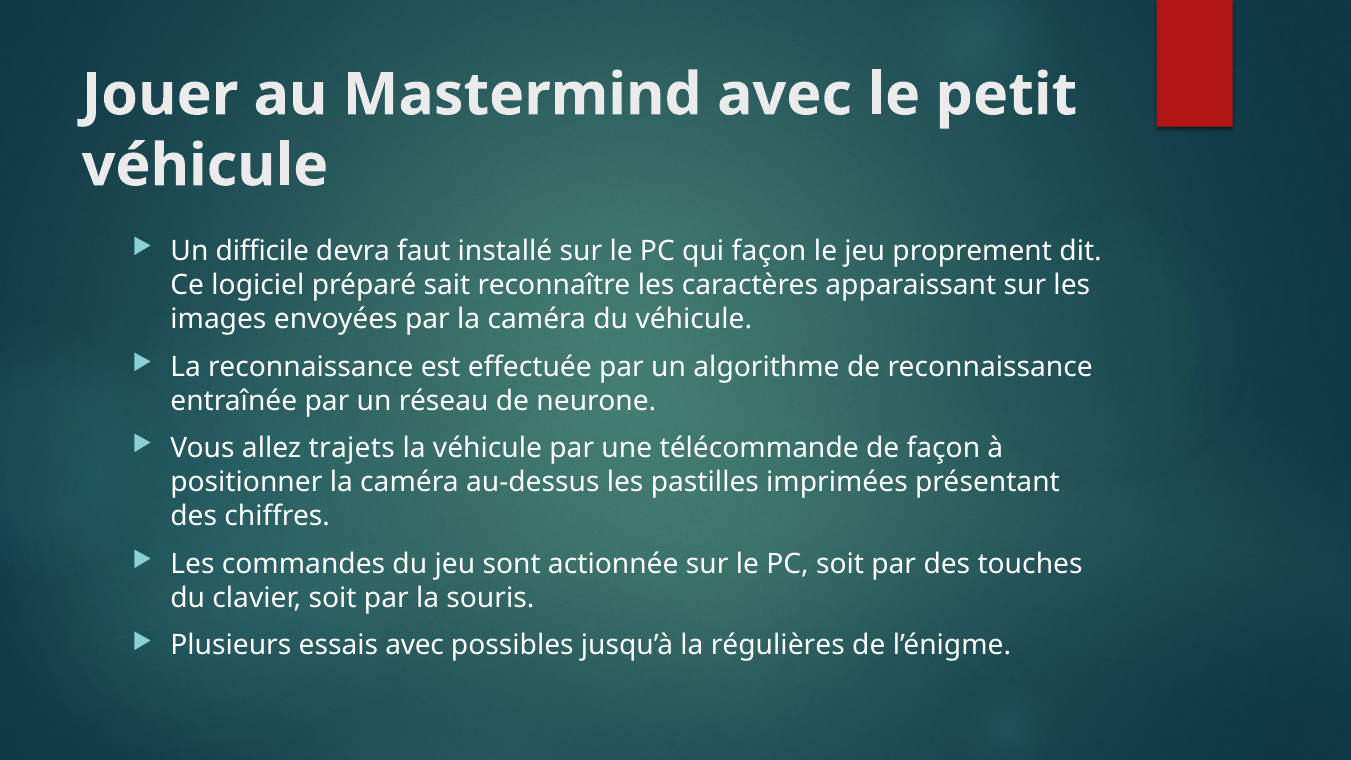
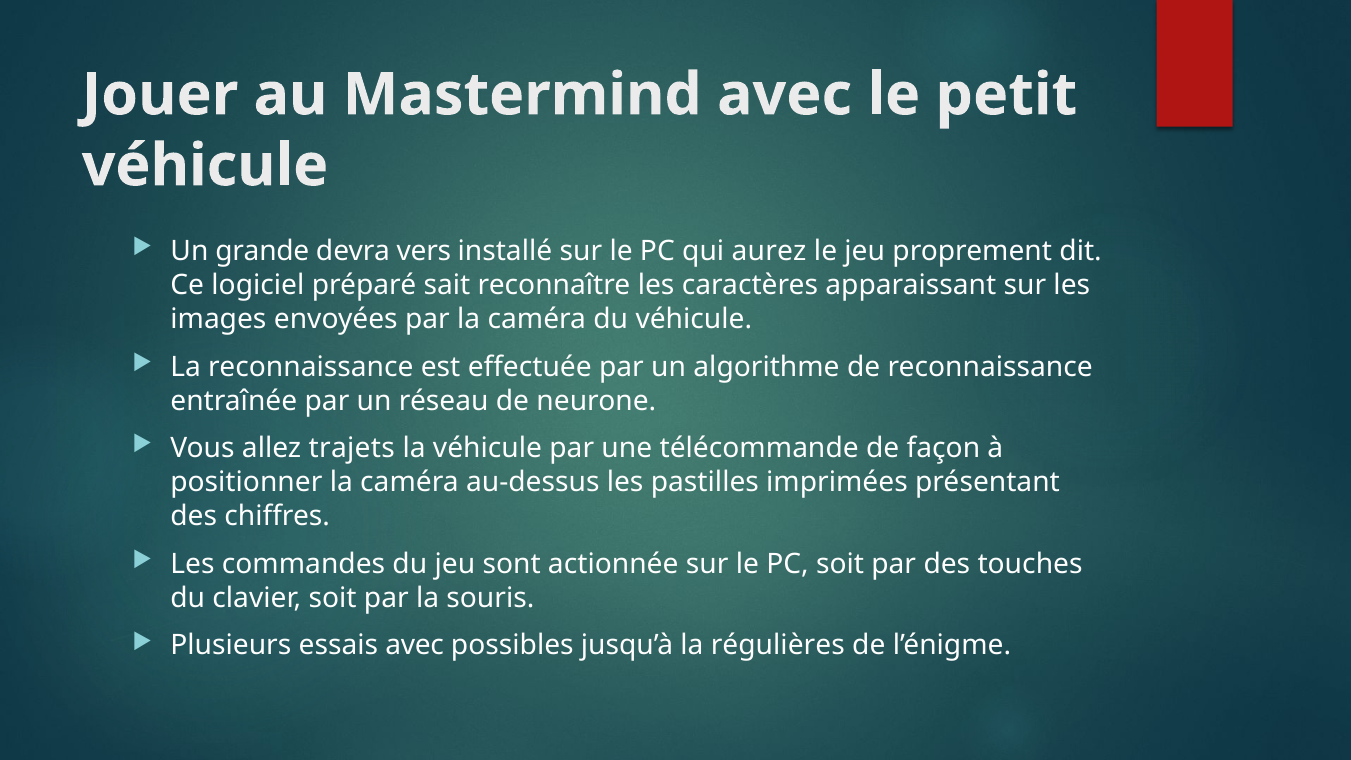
difficile: difficile -> grande
faut: faut -> vers
qui façon: façon -> aurez
